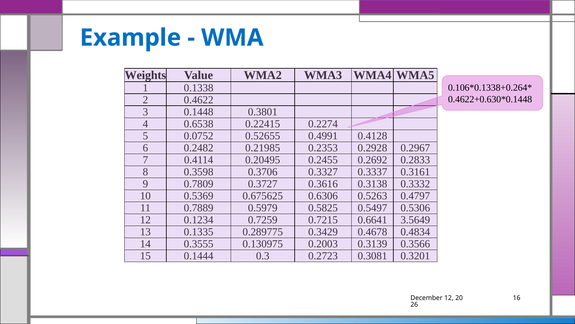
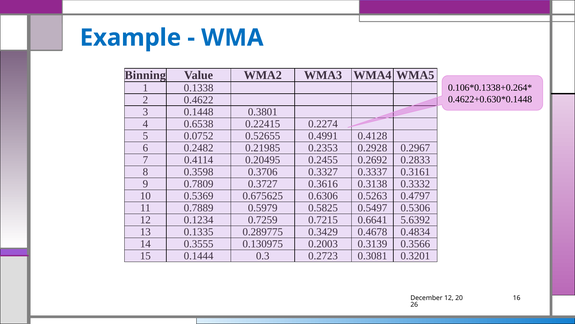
Weights: Weights -> Binning
3.5649: 3.5649 -> 5.6392
